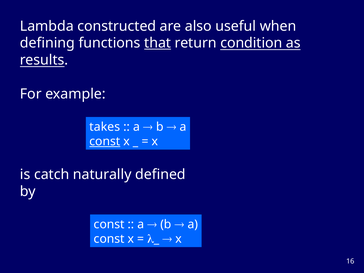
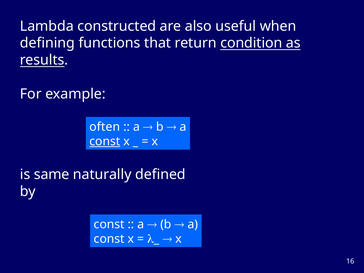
that underline: present -> none
takes: takes -> often
catch: catch -> same
